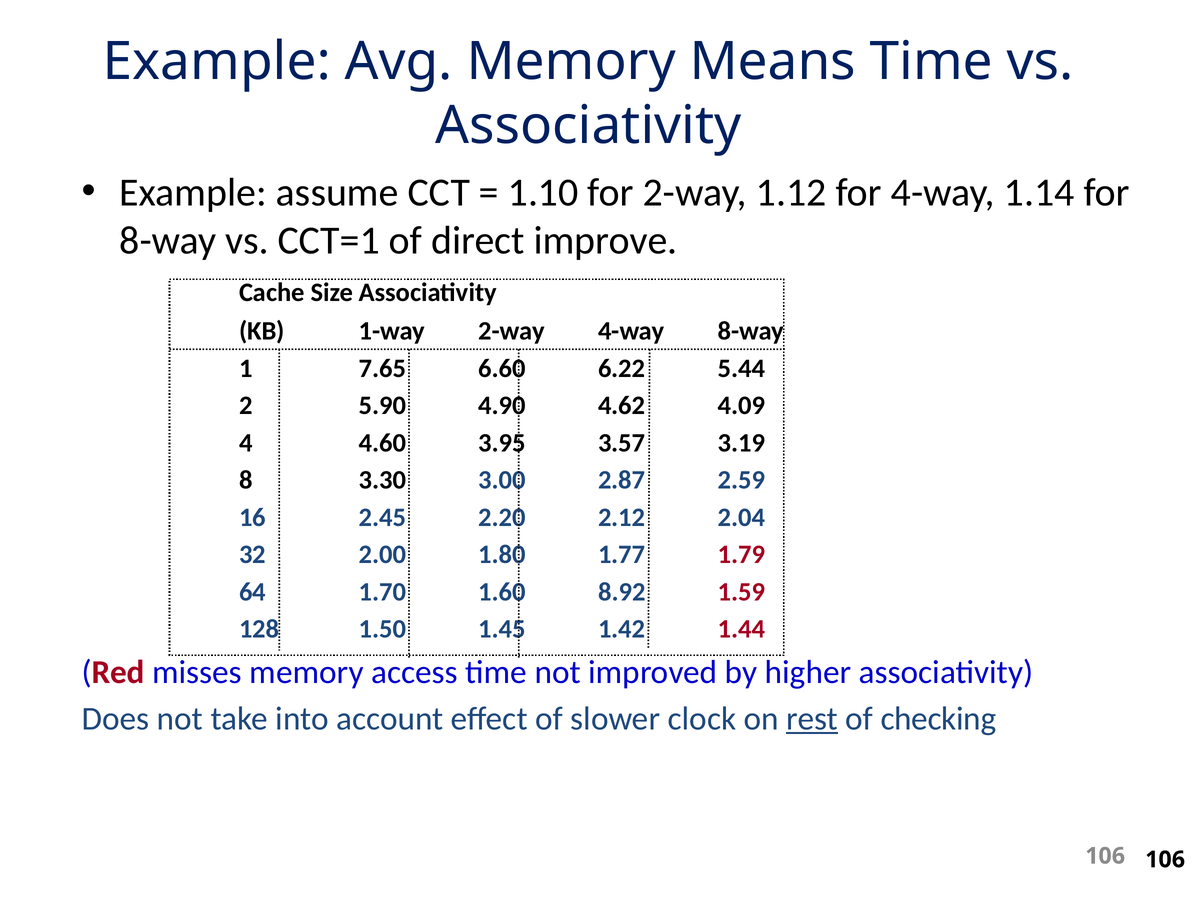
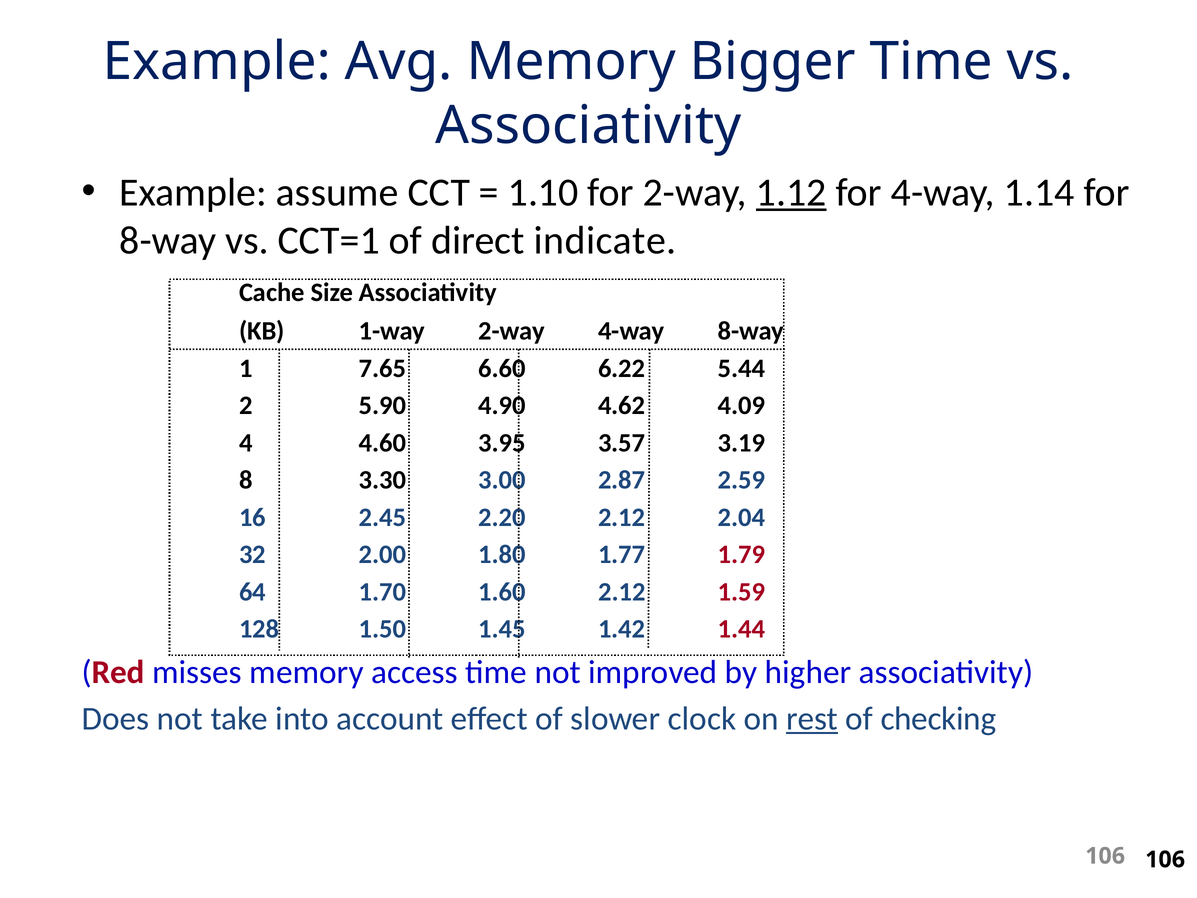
Means: Means -> Bigger
1.12 underline: none -> present
improve: improve -> indicate
1.60 8.92: 8.92 -> 2.12
